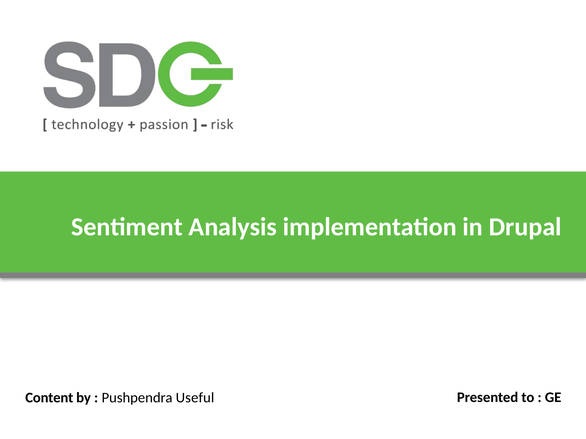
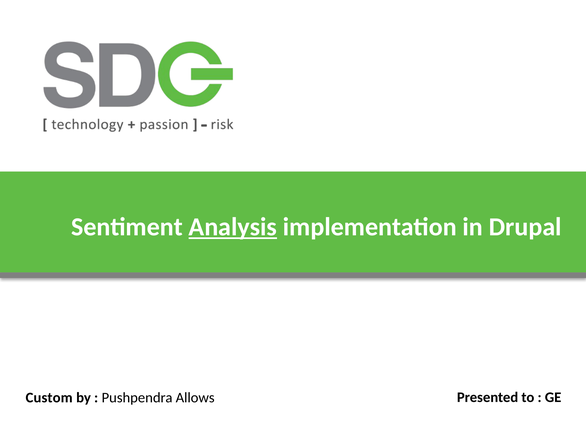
Analysis underline: none -> present
Content: Content -> Custom
Useful: Useful -> Allows
